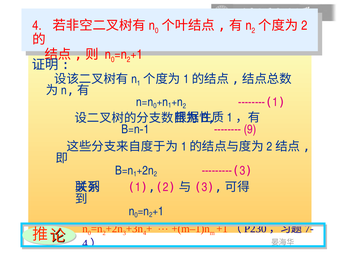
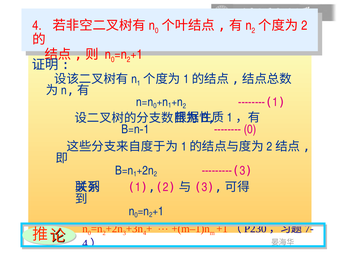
9 at (250, 130): 9 -> 0
